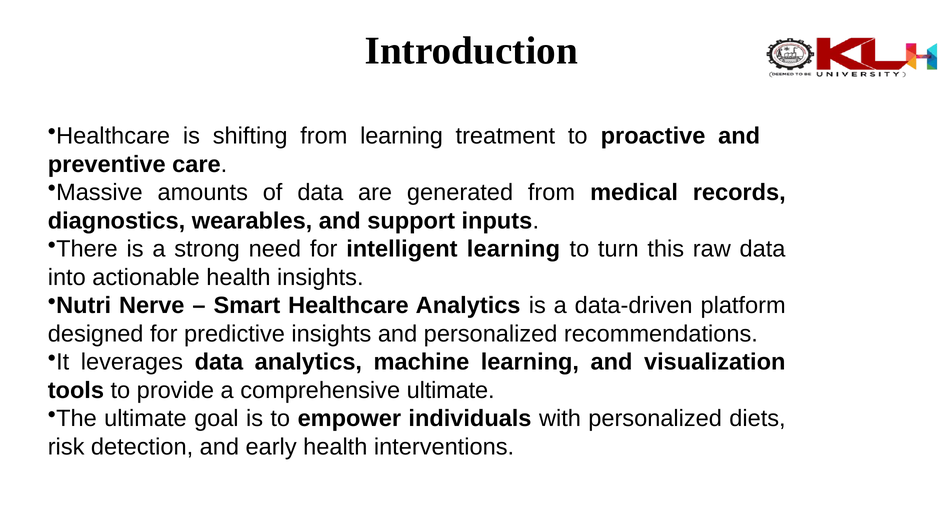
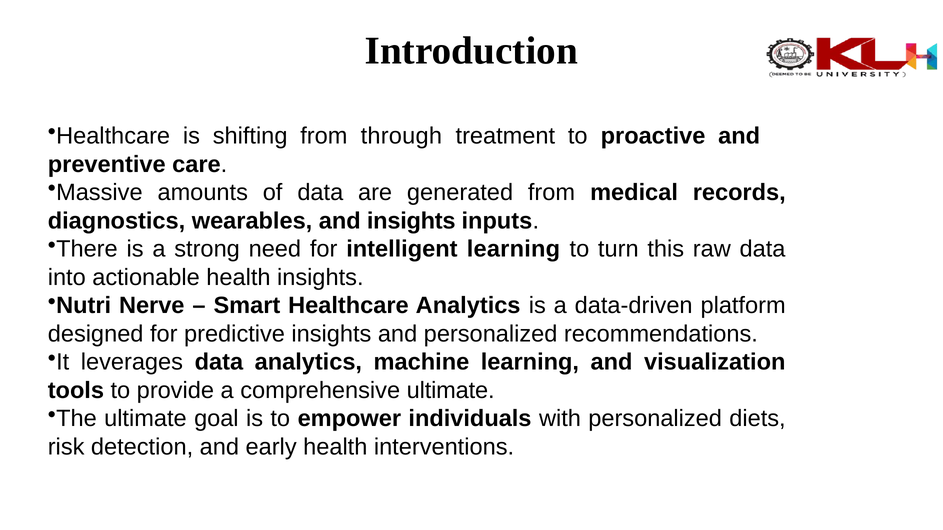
from learning: learning -> through
and support: support -> insights
